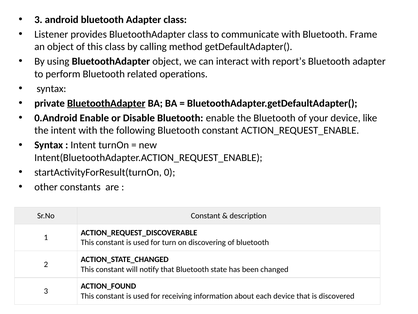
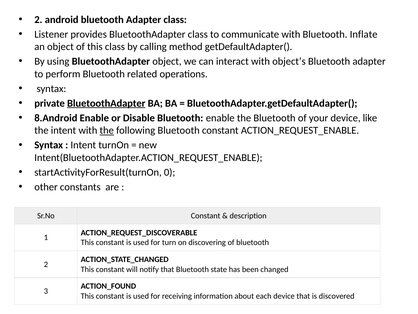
3 at (38, 20): 3 -> 2
Frame: Frame -> Inflate
report’s: report’s -> object’s
0.Android: 0.Android -> 8.Android
the at (107, 130) underline: none -> present
